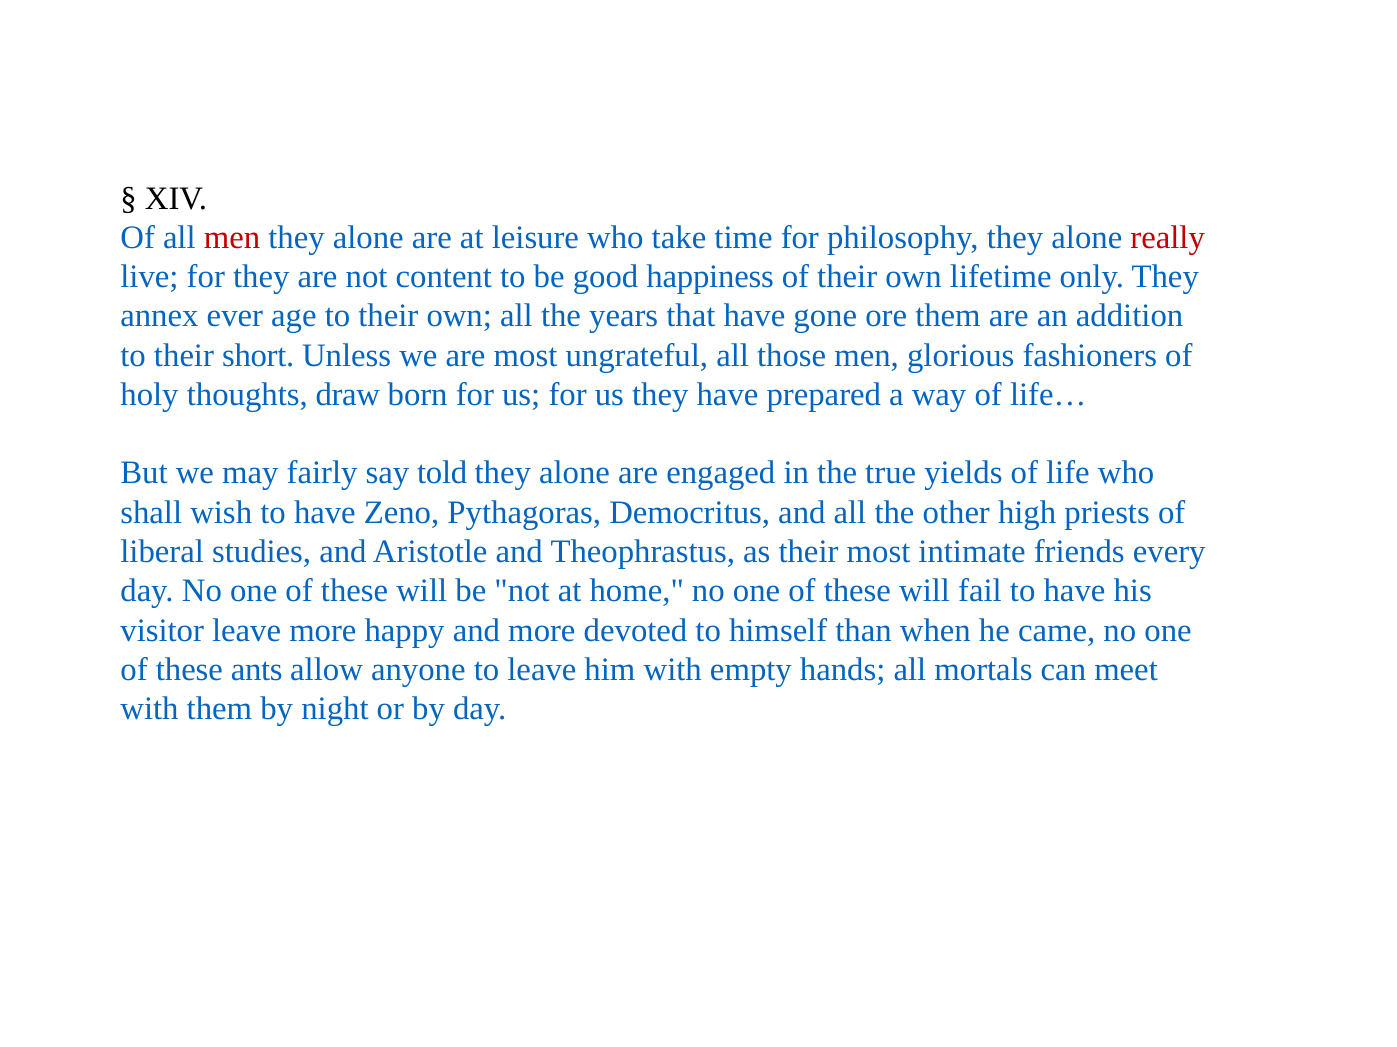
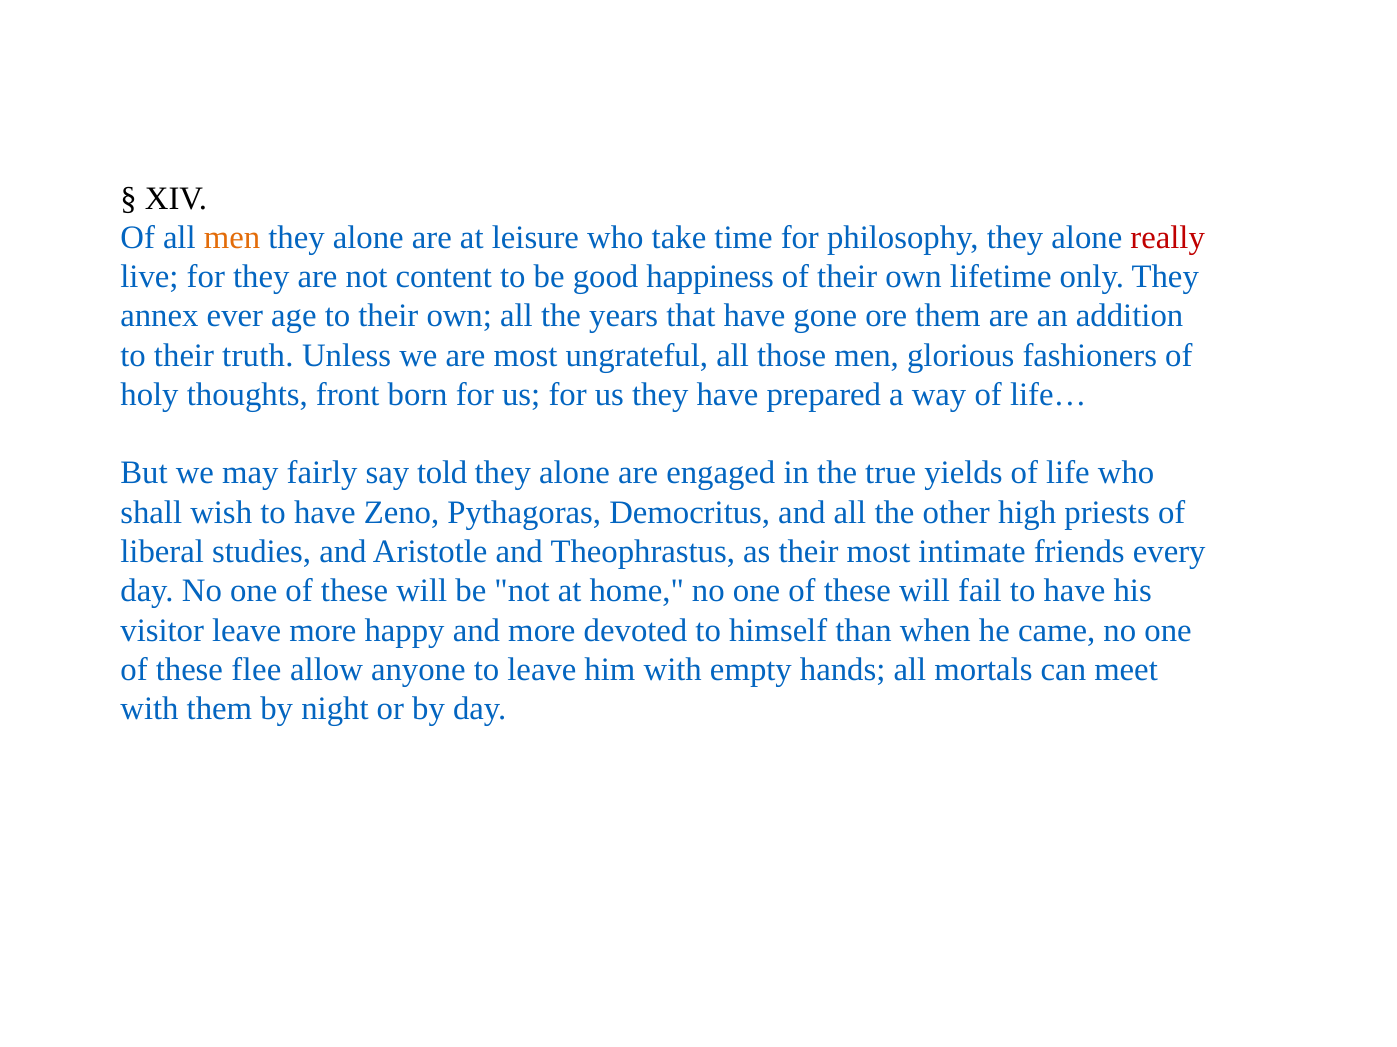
men at (232, 238) colour: red -> orange
short: short -> truth
draw: draw -> front
ants: ants -> flee
